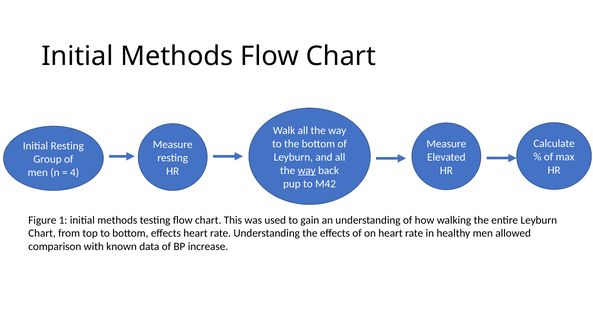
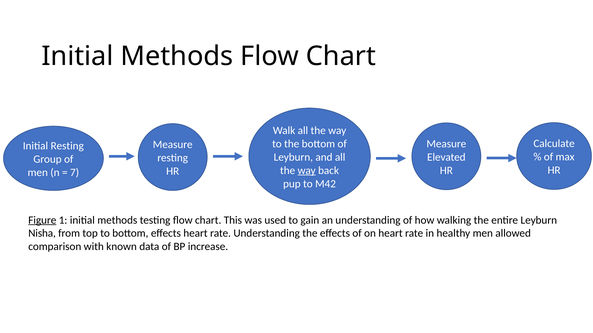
4: 4 -> 7
Figure underline: none -> present
Chart at (42, 234): Chart -> Nisha
